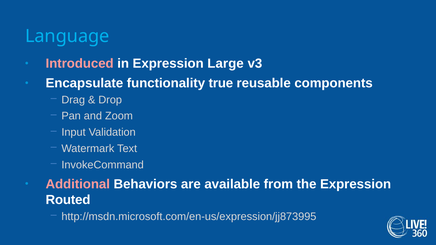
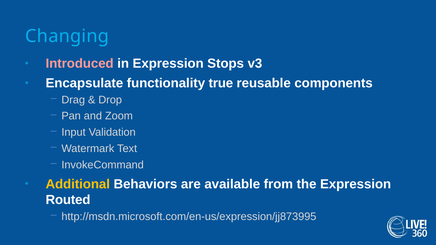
Language: Language -> Changing
Large: Large -> Stops
Additional colour: pink -> yellow
